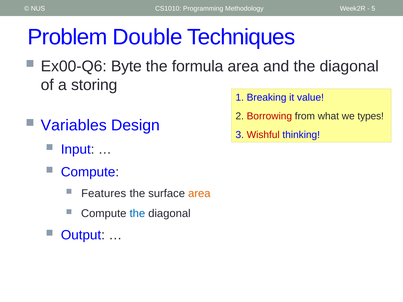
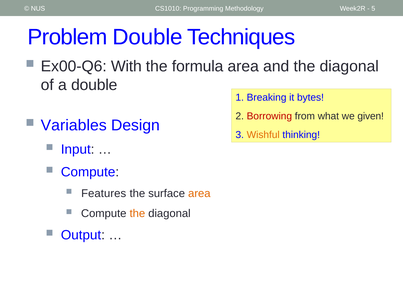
Byte: Byte -> With
a storing: storing -> double
value: value -> bytes
types: types -> given
Wishful colour: red -> orange
the at (137, 214) colour: blue -> orange
